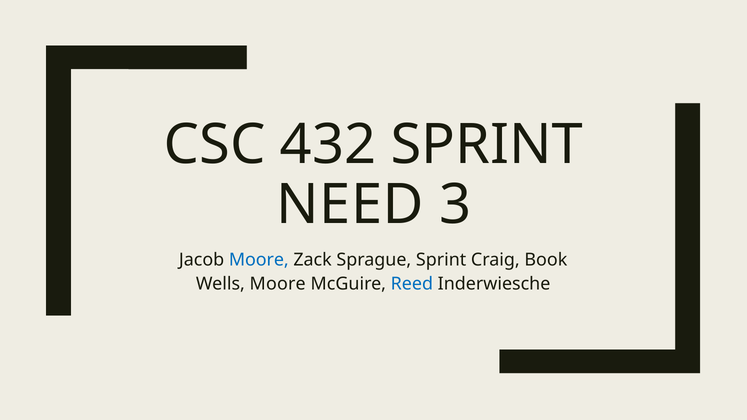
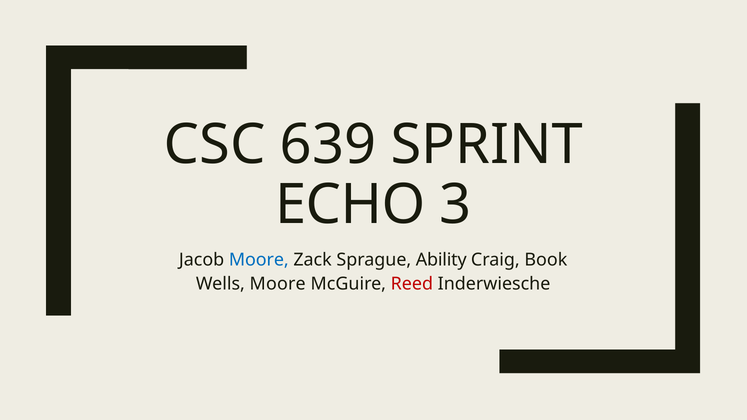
432: 432 -> 639
NEED: NEED -> ECHO
Sprague Sprint: Sprint -> Ability
Reed colour: blue -> red
